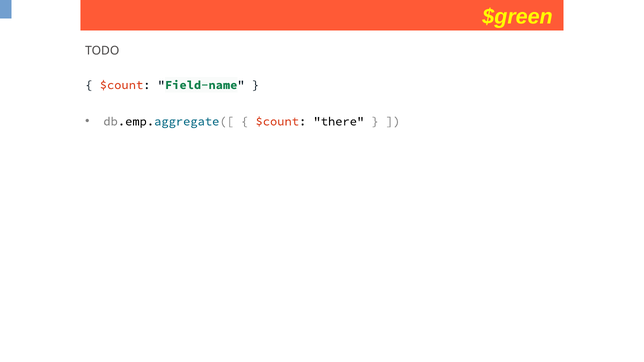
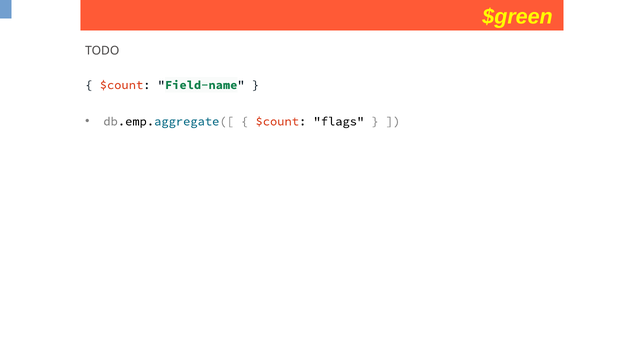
there: there -> flags
